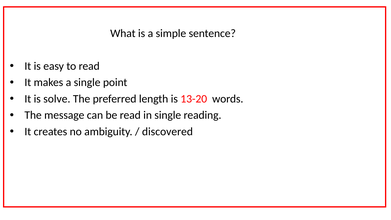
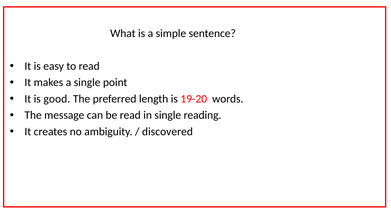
solve: solve -> good
13-20: 13-20 -> 19-20
